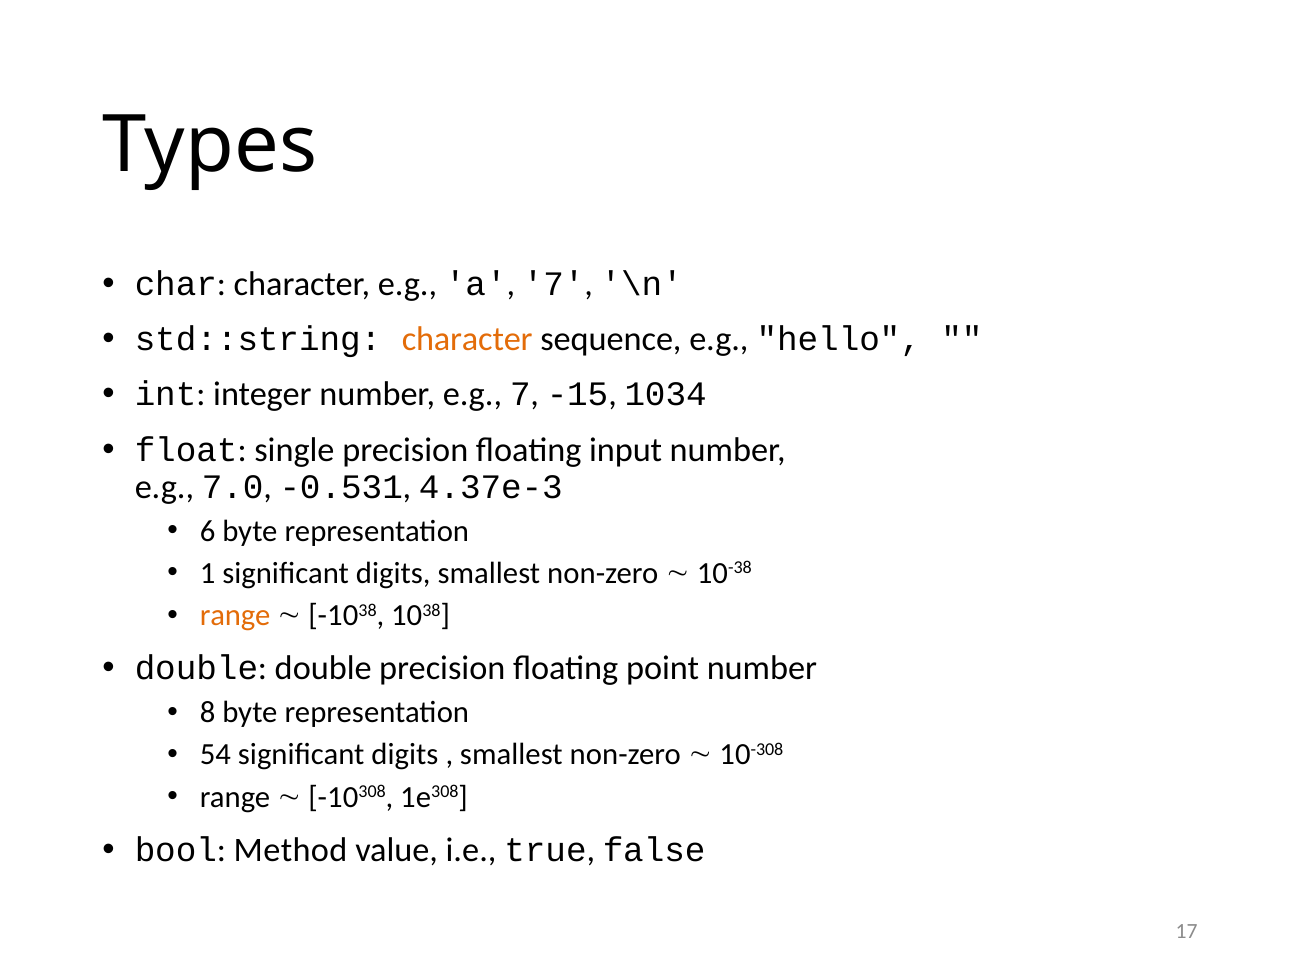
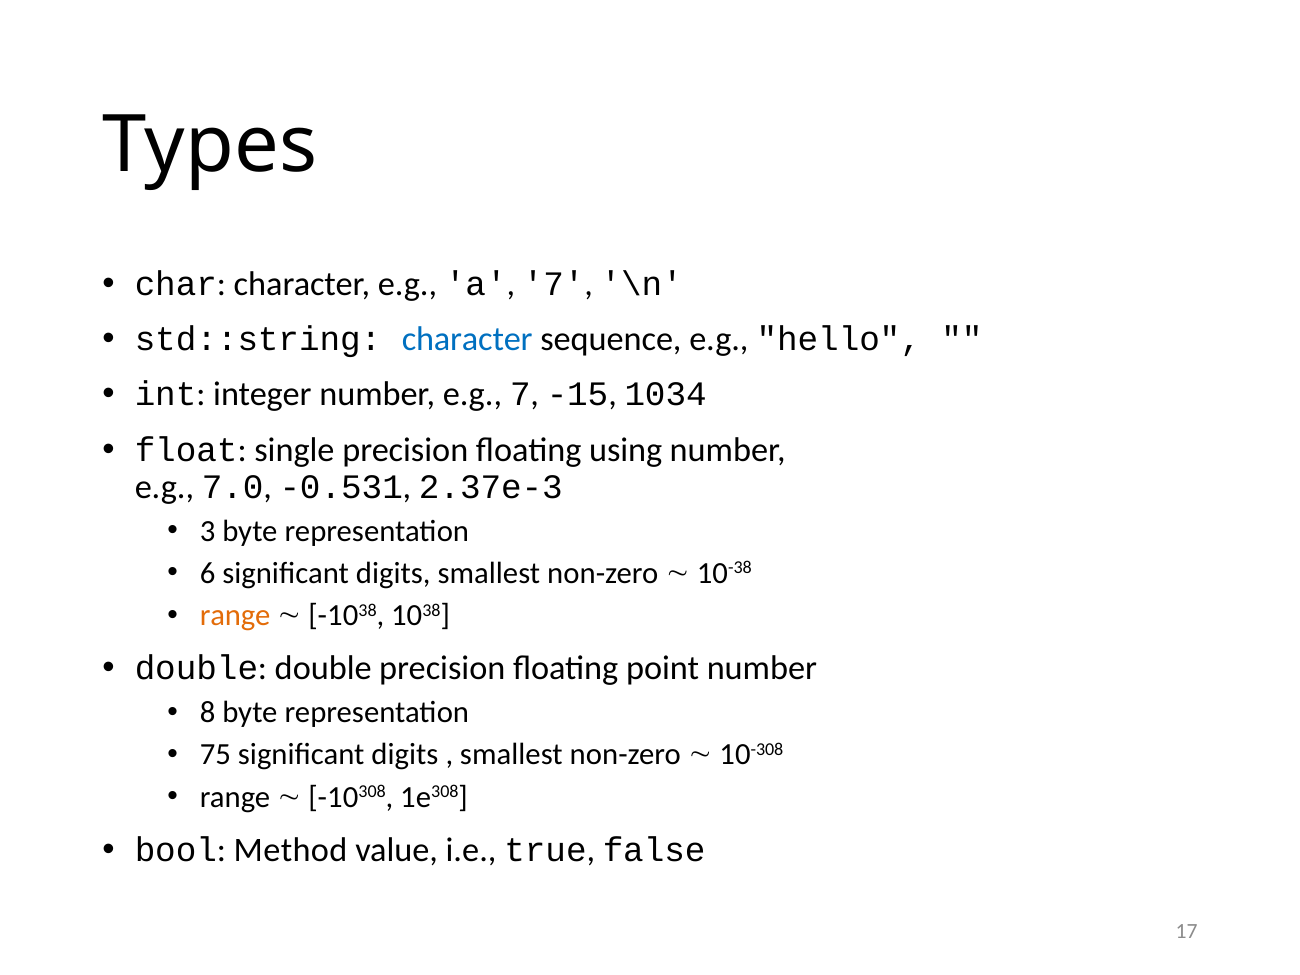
character at (467, 339) colour: orange -> blue
input: input -> using
4.37e-3: 4.37e-3 -> 2.37e-3
6: 6 -> 3
1: 1 -> 6
54: 54 -> 75
